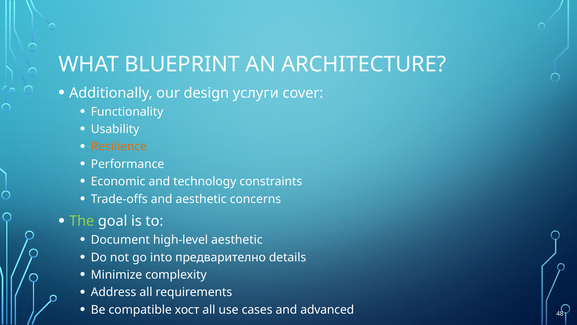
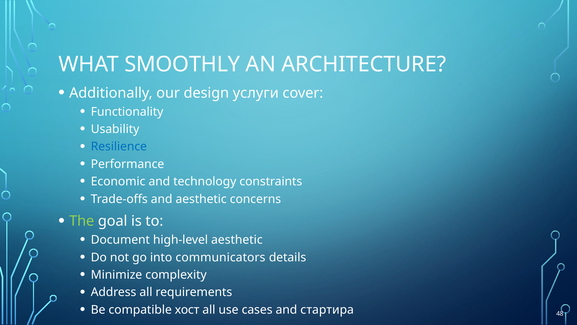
BLUEPRINT: BLUEPRINT -> SMOOTHLY
Resilience colour: orange -> blue
предварително: предварително -> communicators
advanced: advanced -> стартира
